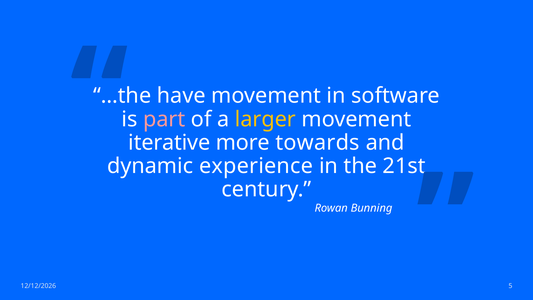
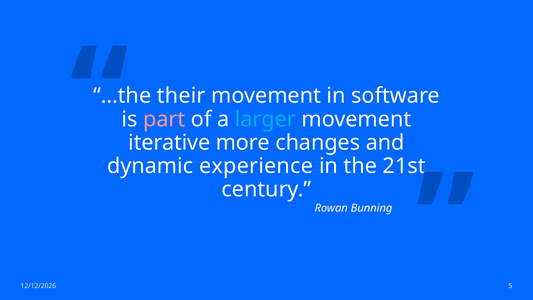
have: have -> their
larger colour: yellow -> light blue
towards: towards -> changes
